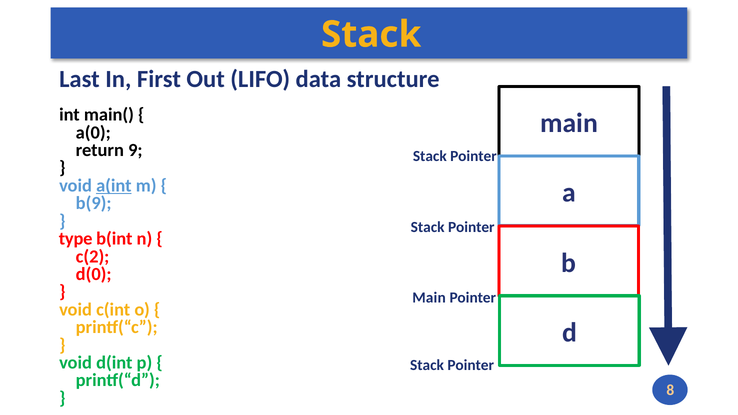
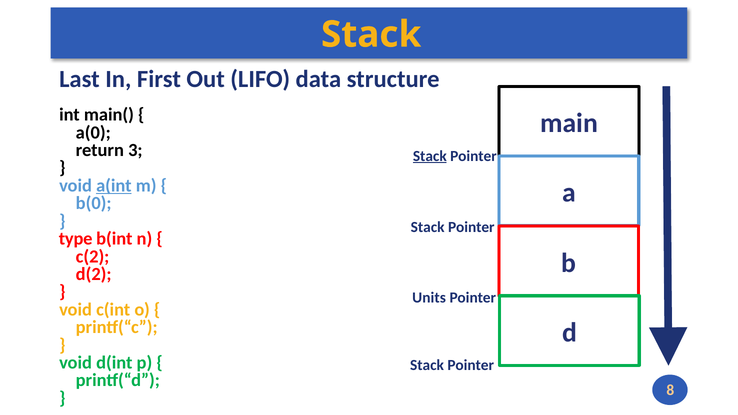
9: 9 -> 3
Stack at (430, 156) underline: none -> present
b(9: b(9 -> b(0
d(0: d(0 -> d(2
Main at (429, 298): Main -> Units
